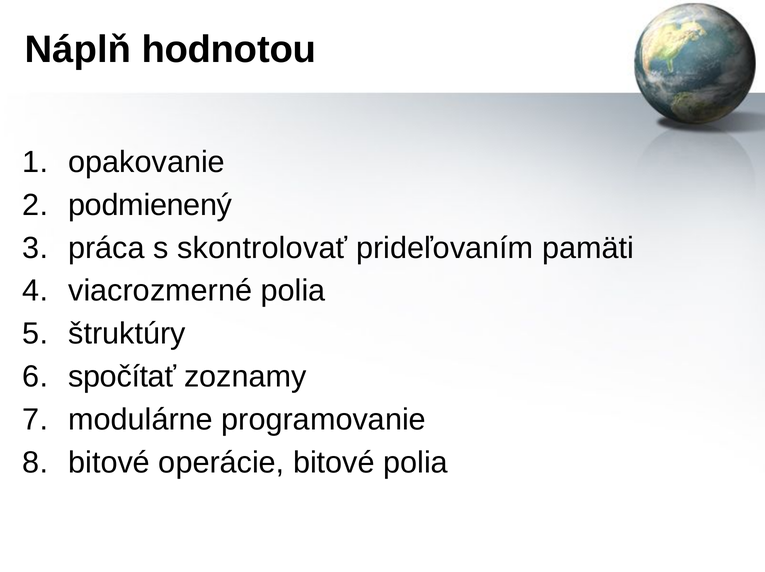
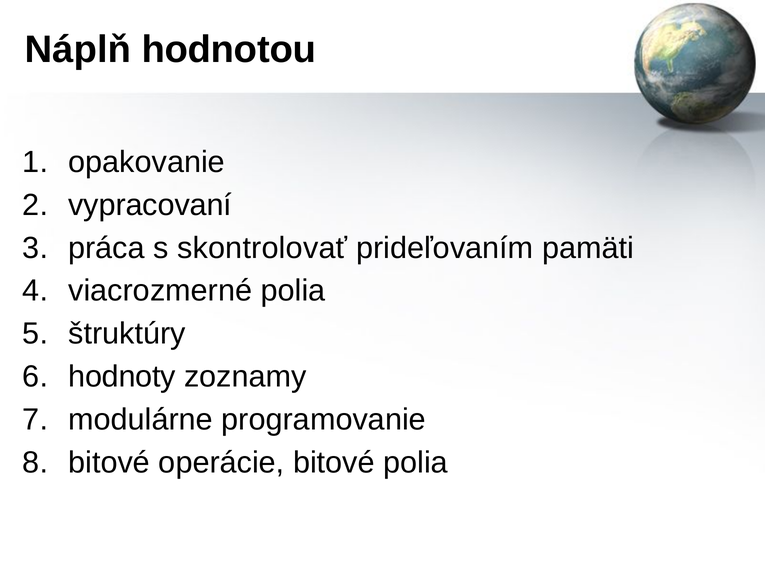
podmienený: podmienený -> vypracovaní
spočítať: spočítať -> hodnoty
